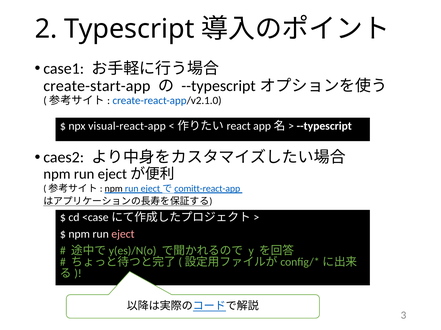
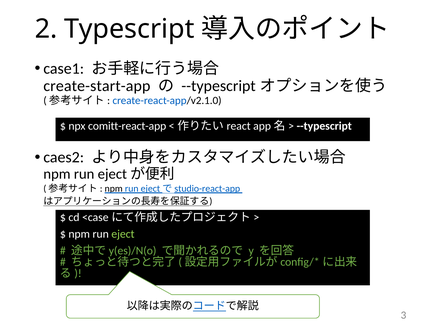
visual-react-app: visual-react-app -> comitt-react-app
comitt-react-app: comitt-react-app -> studio-react-app
eject at (123, 235) colour: pink -> light green
